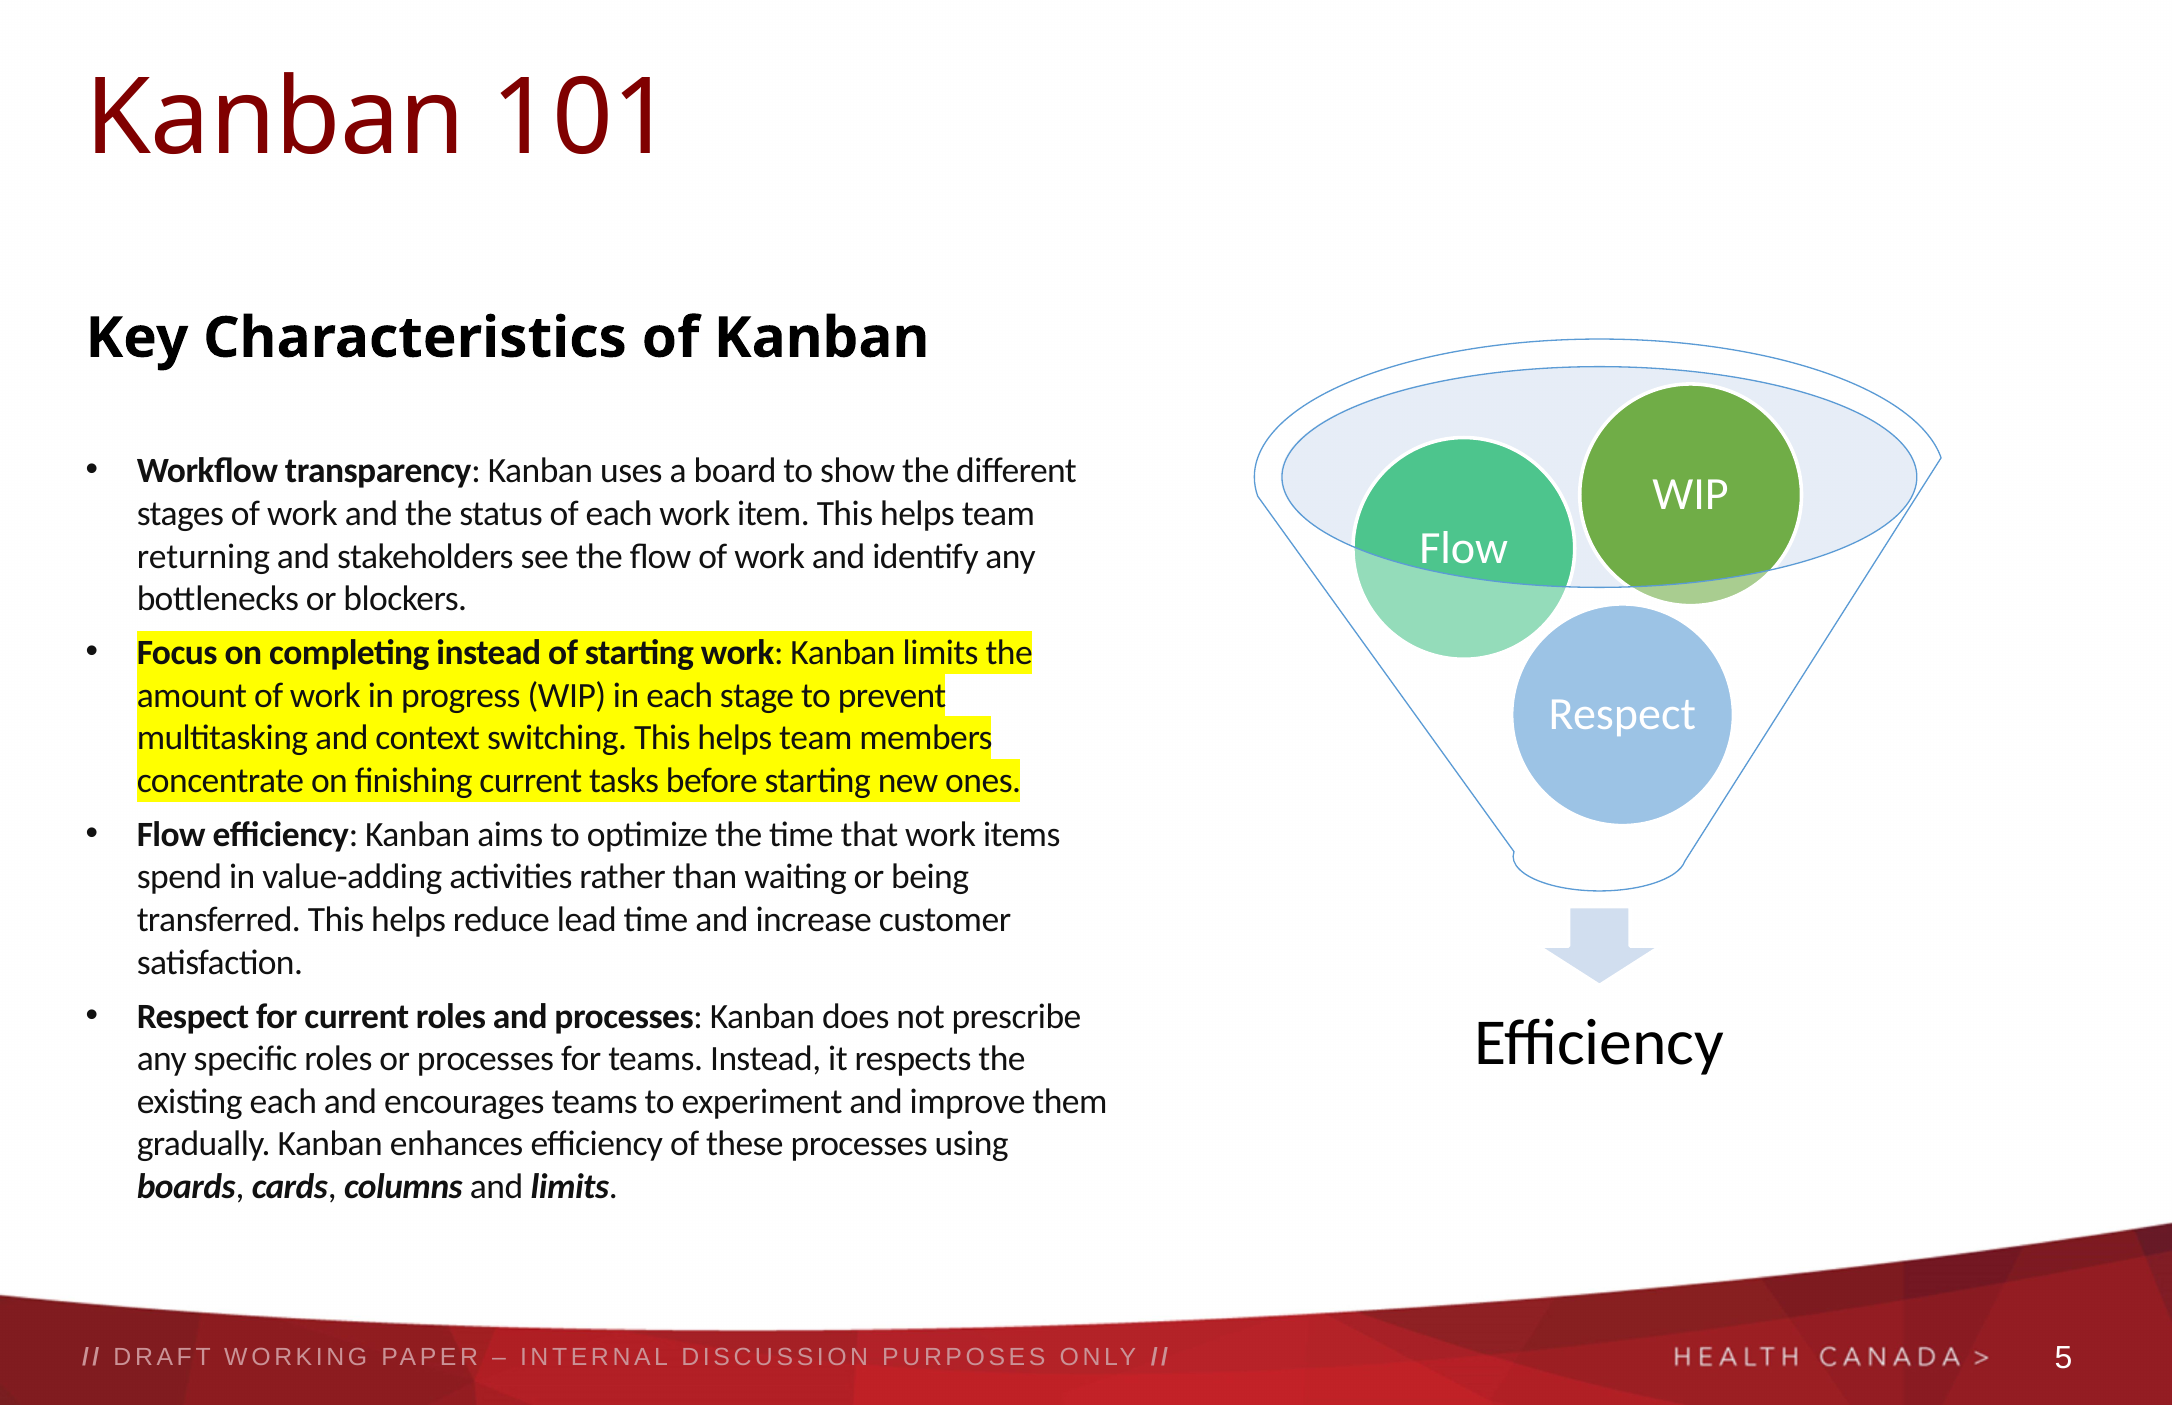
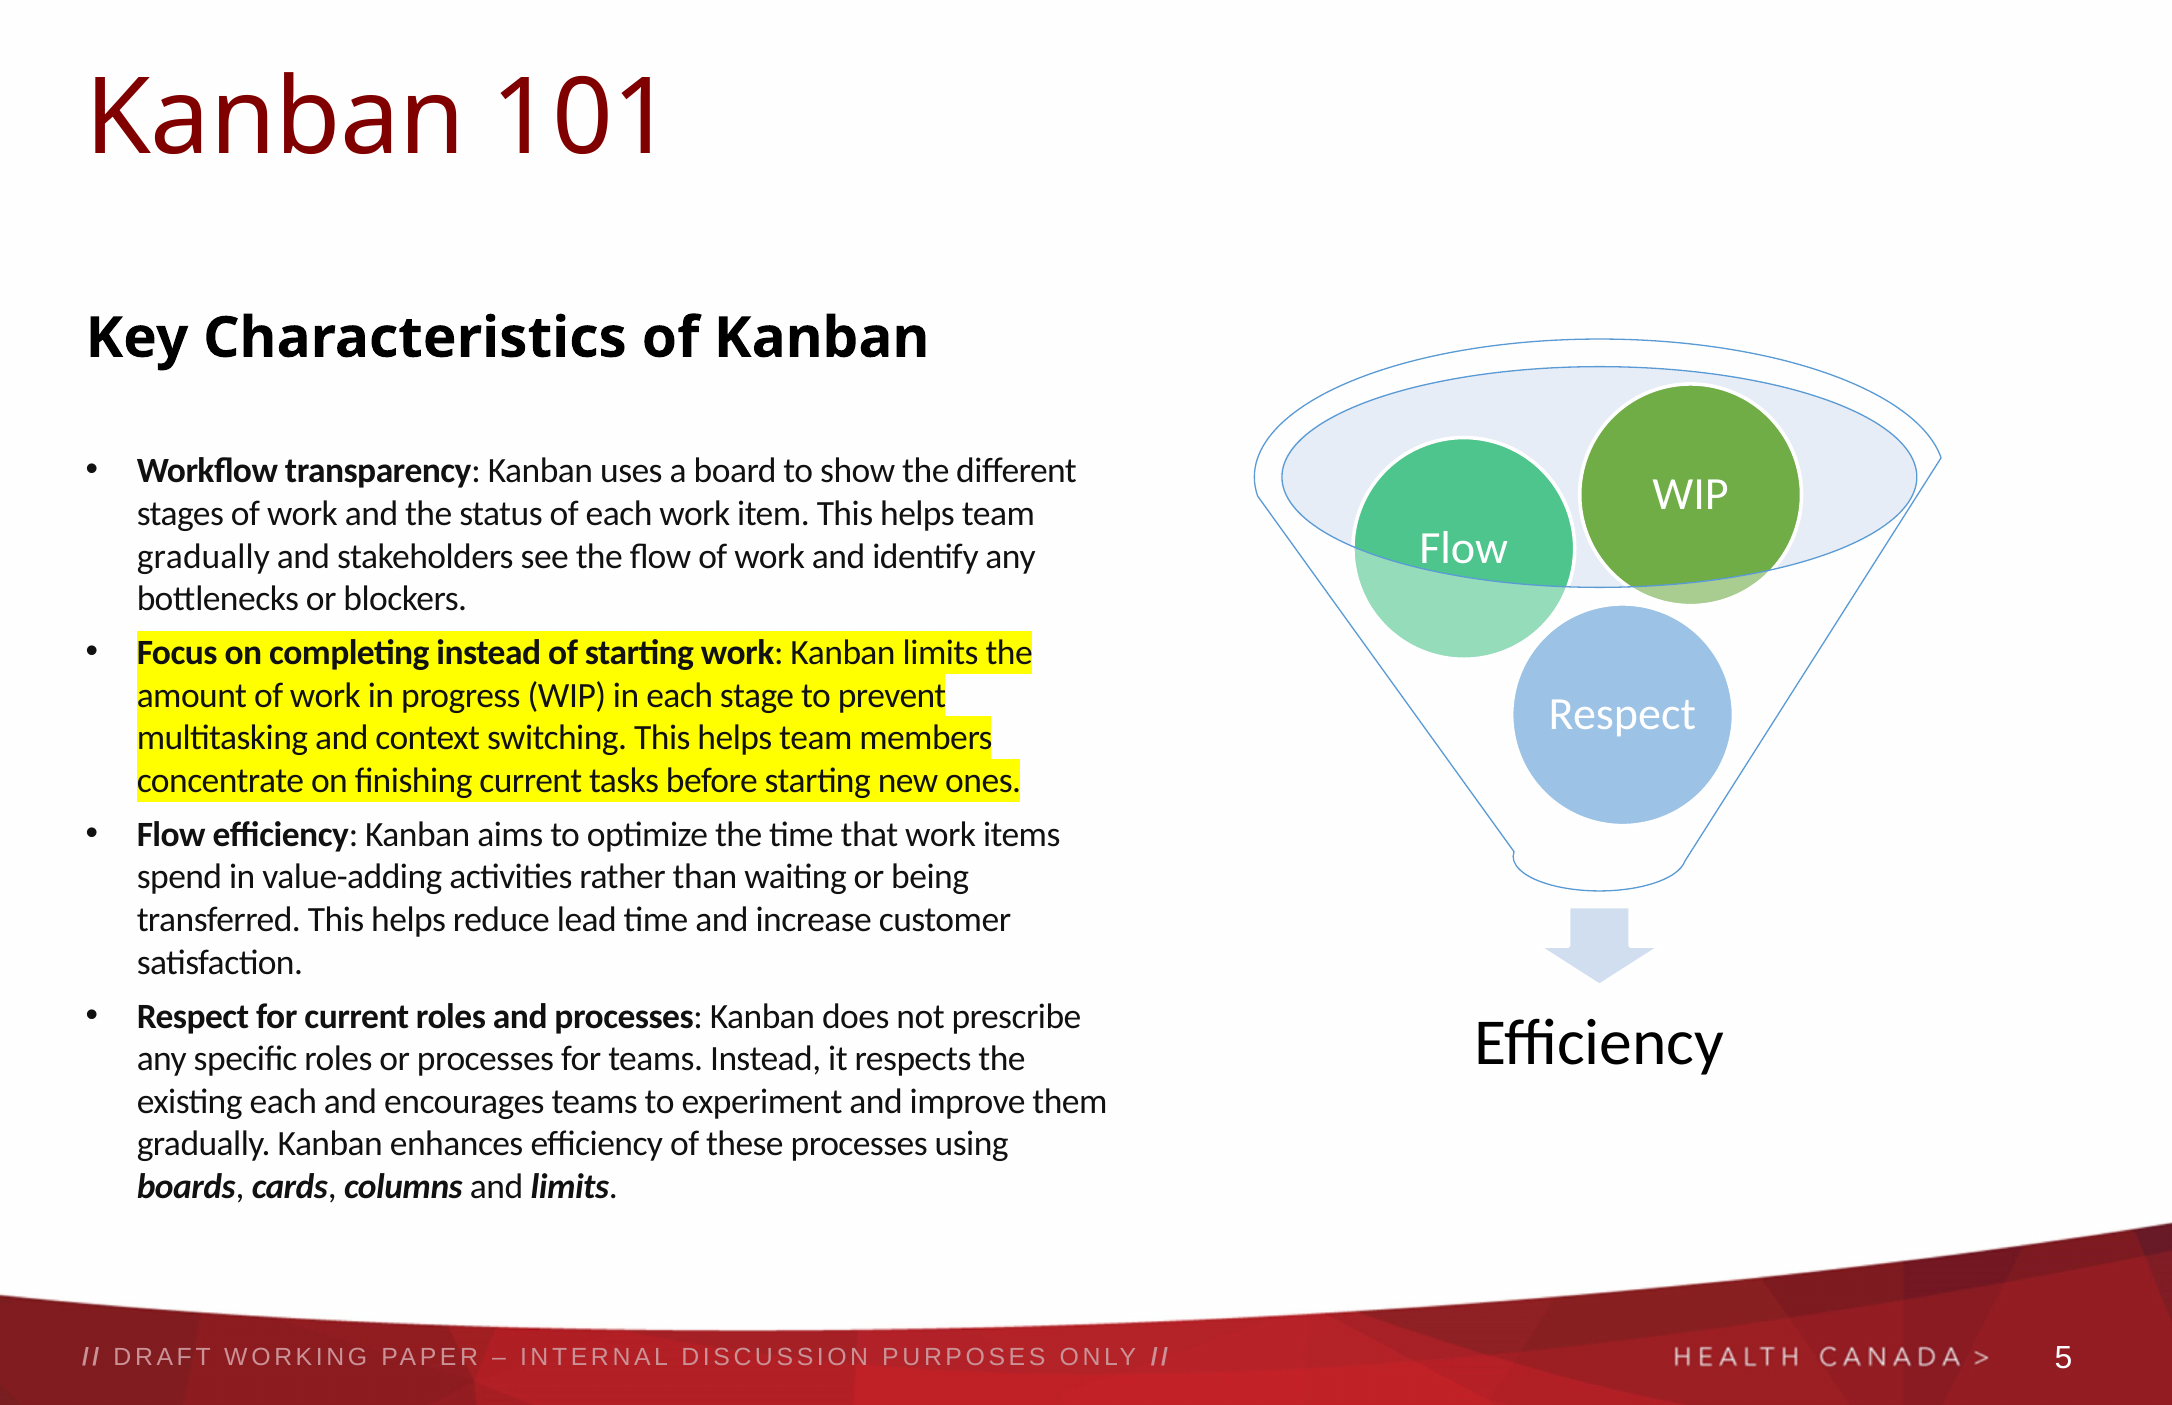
returning at (203, 557): returning -> gradually
